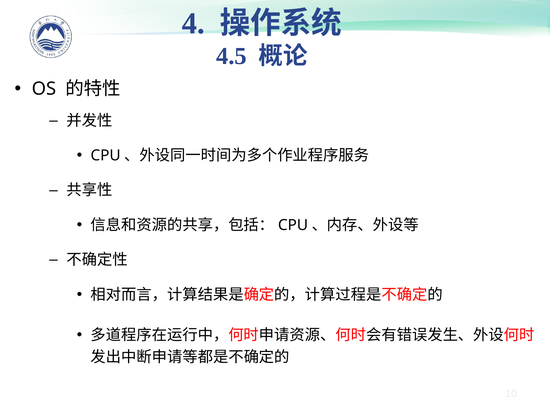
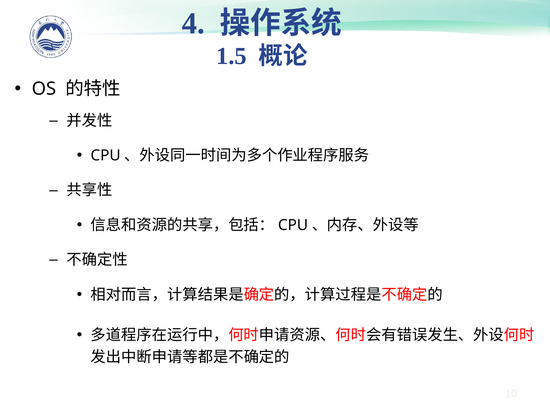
4.5: 4.5 -> 1.5
